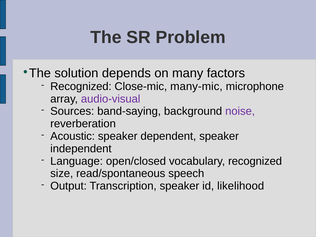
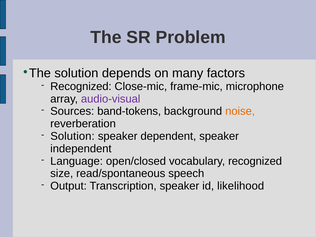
many-mic: many-mic -> frame-mic
band-saying: band-saying -> band-tokens
noise colour: purple -> orange
Acoustic at (73, 136): Acoustic -> Solution
